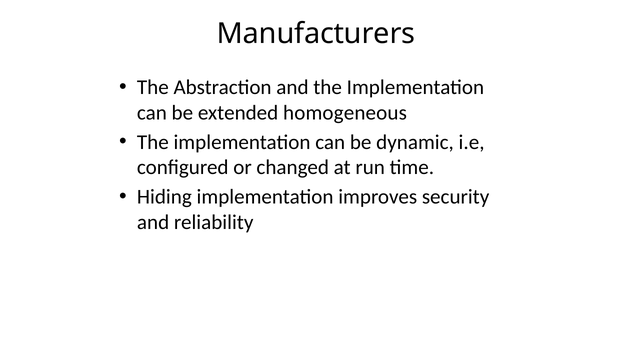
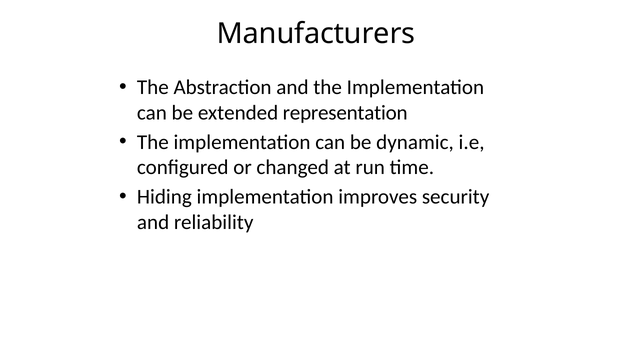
homogeneous: homogeneous -> representation
